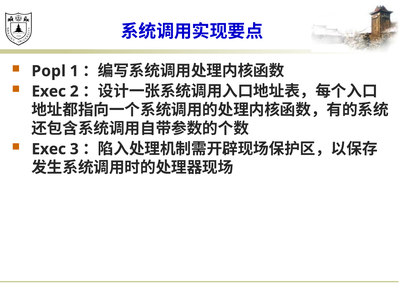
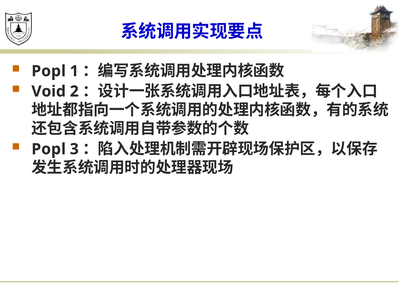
Exec at (49, 91): Exec -> Void
Exec at (49, 149): Exec -> Popl
